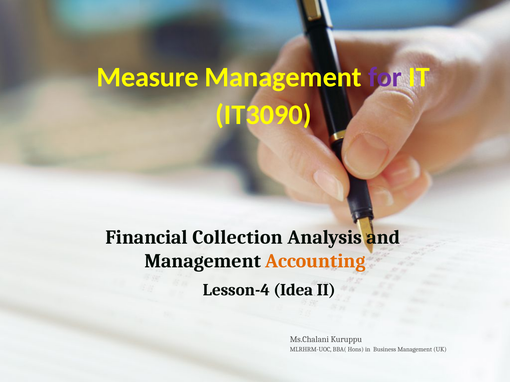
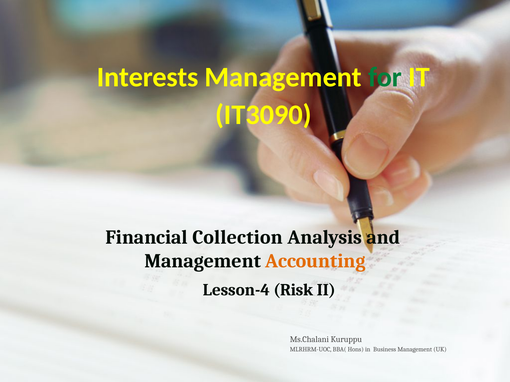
Measure: Measure -> Interests
for colour: purple -> green
Idea: Idea -> Risk
